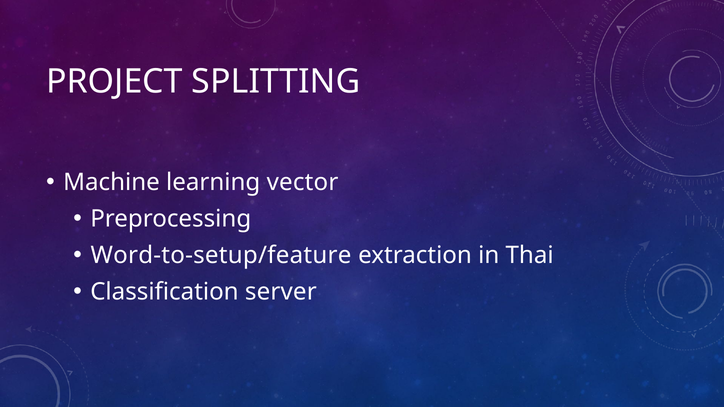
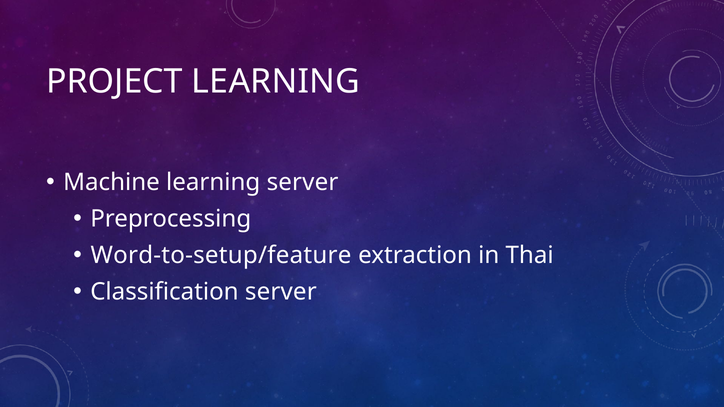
PROJECT SPLITTING: SPLITTING -> LEARNING
learning vector: vector -> server
